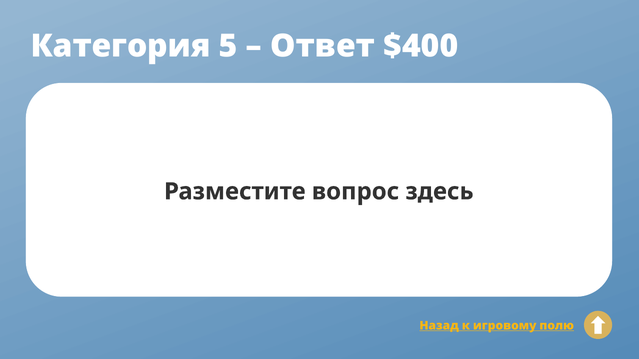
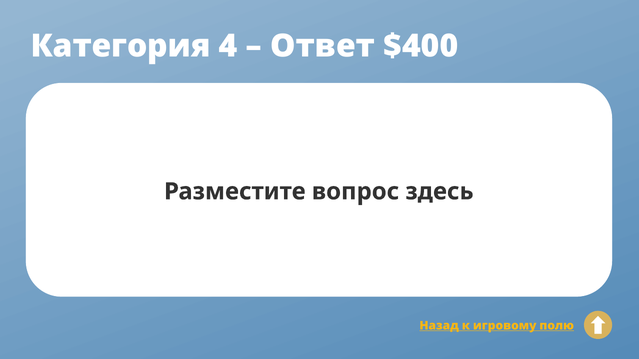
5: 5 -> 4
